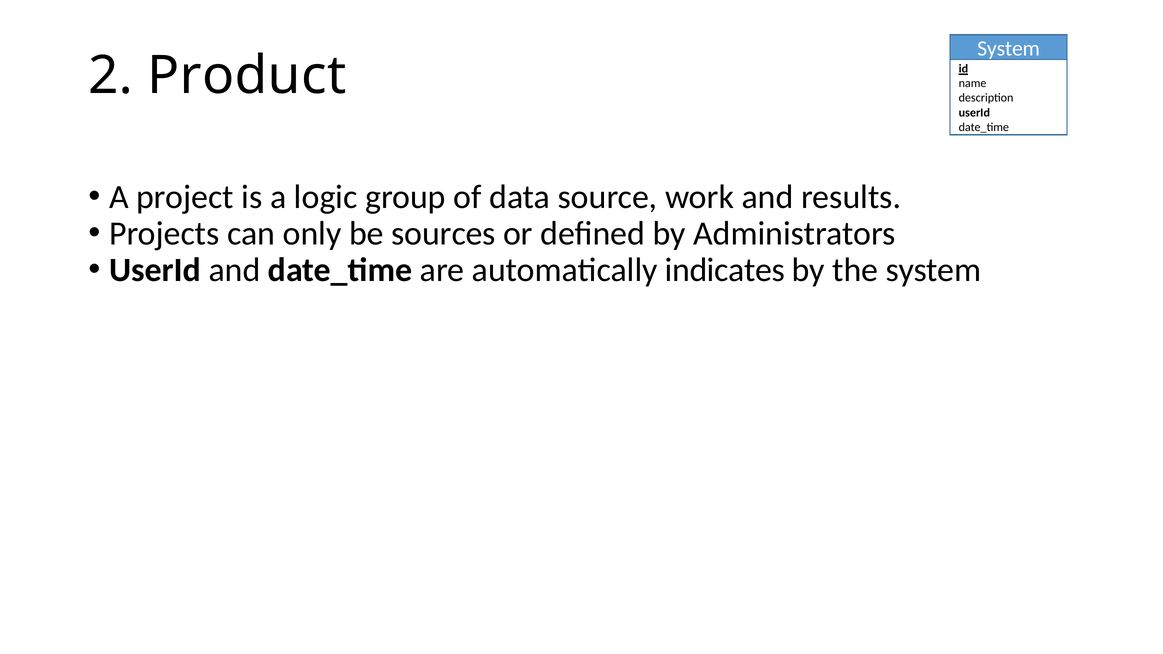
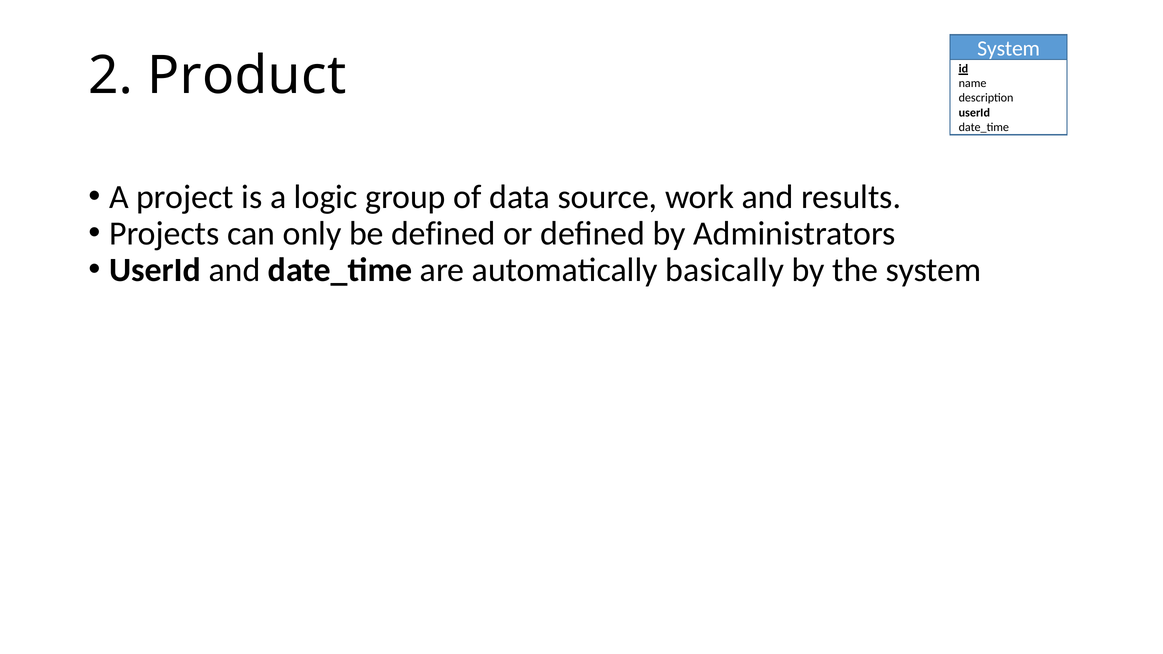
be sources: sources -> defined
indicates: indicates -> basically
